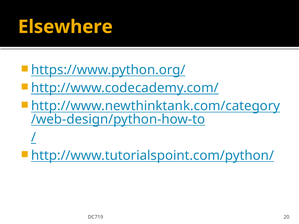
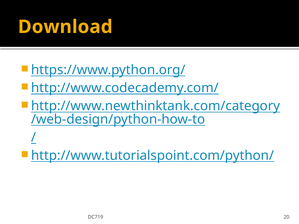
Elsewhere: Elsewhere -> Download
